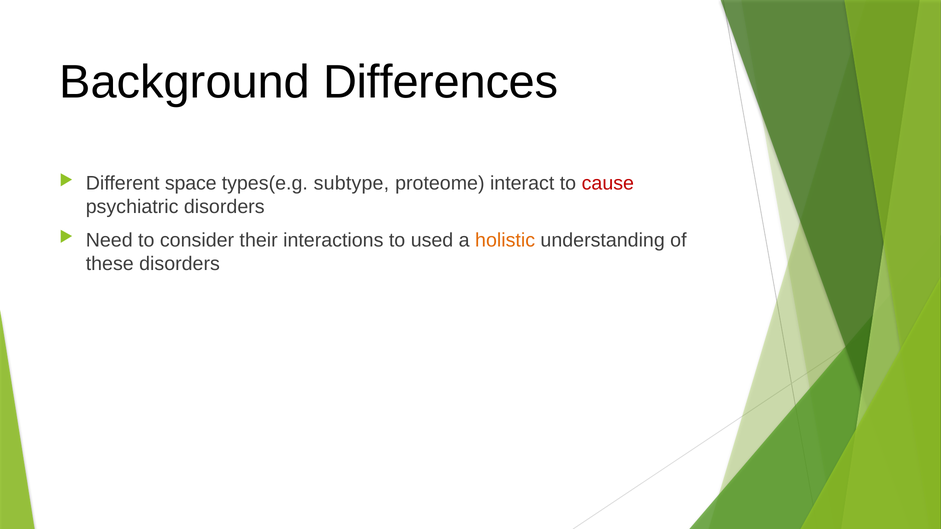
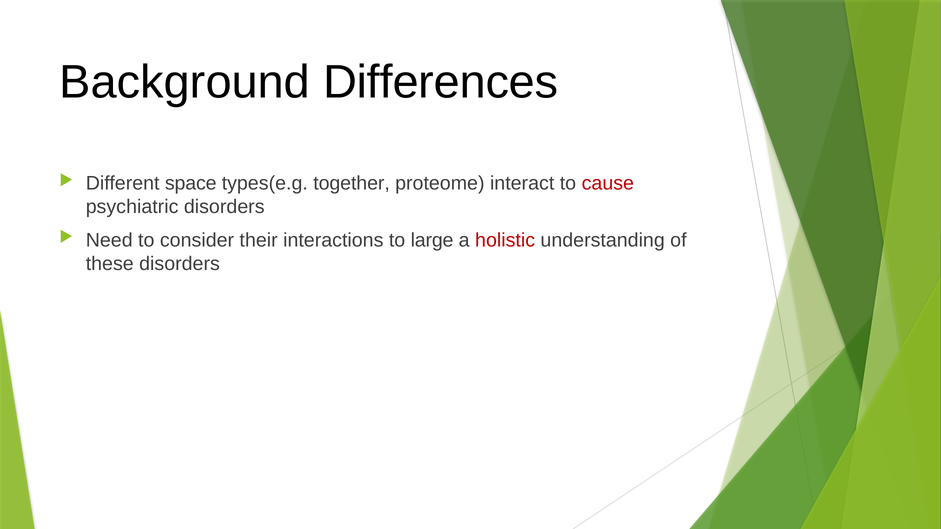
subtype: subtype -> together
used: used -> large
holistic colour: orange -> red
